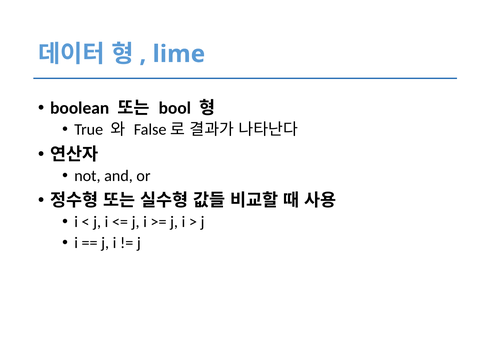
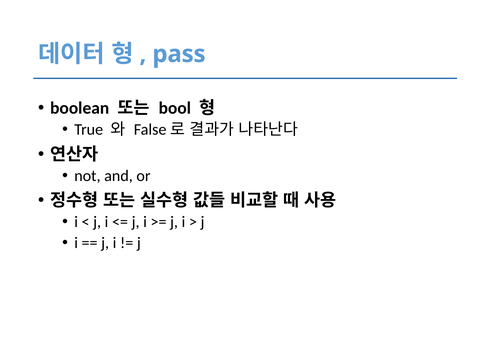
lime: lime -> pass
